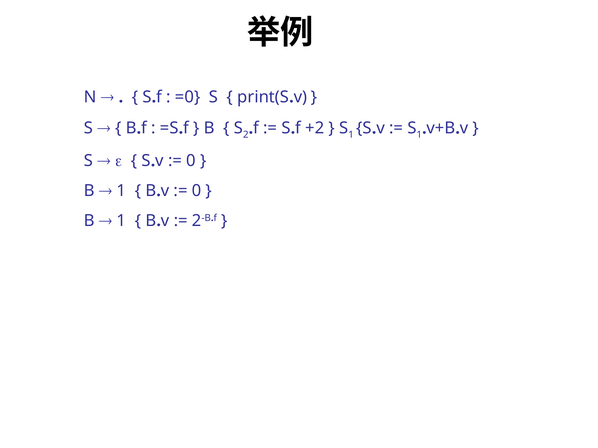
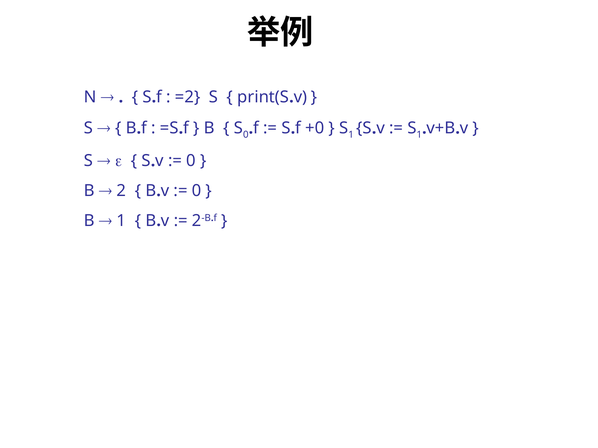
=0: =0 -> =2
S 2: 2 -> 0
+2: +2 -> +0
1 at (121, 191): 1 -> 2
